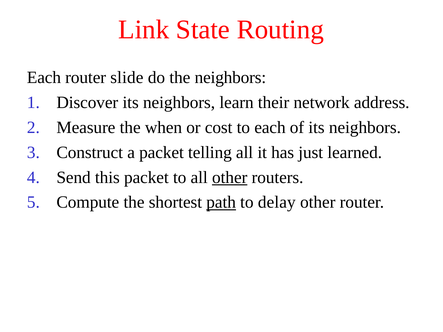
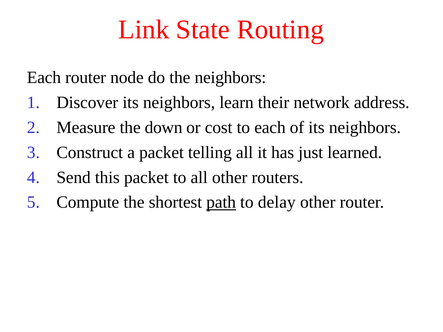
slide: slide -> node
when: when -> down
other at (230, 178) underline: present -> none
